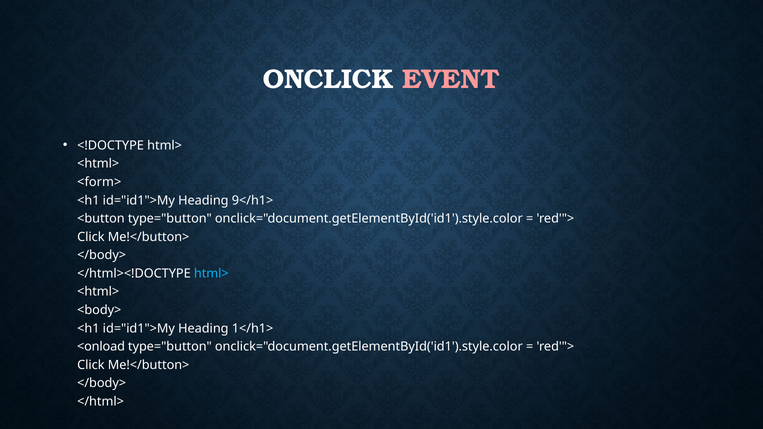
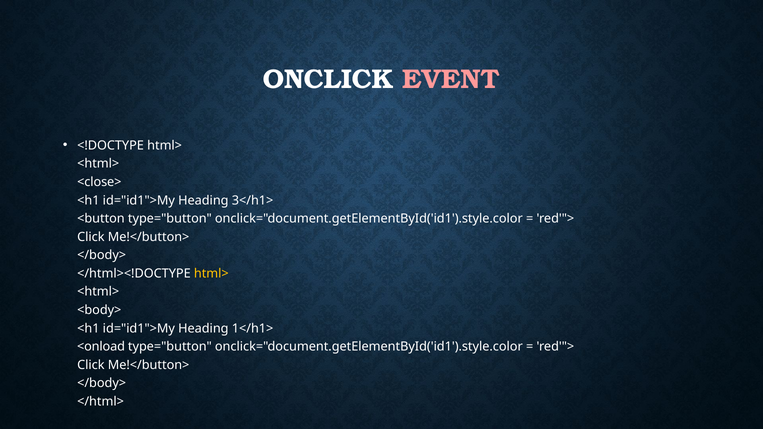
<form>: <form> -> <close>
9</h1>: 9</h1> -> 3</h1>
html> at (211, 274) colour: light blue -> yellow
